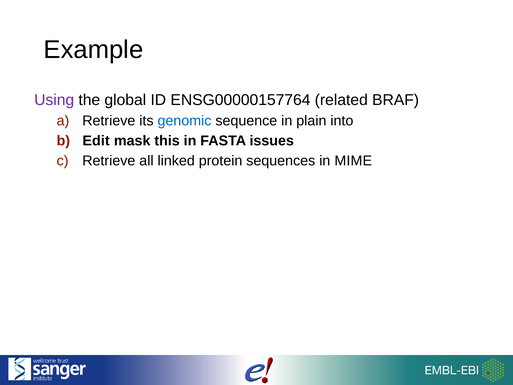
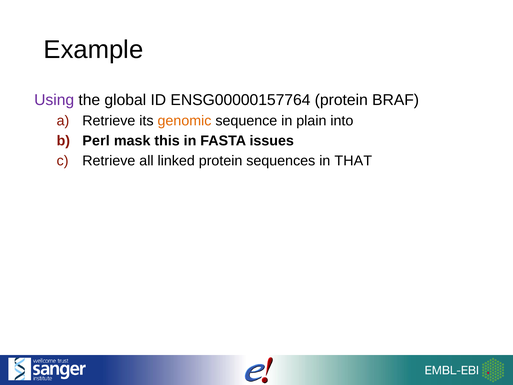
ENSG00000157764 related: related -> protein
genomic colour: blue -> orange
Edit: Edit -> Perl
MIME: MIME -> THAT
